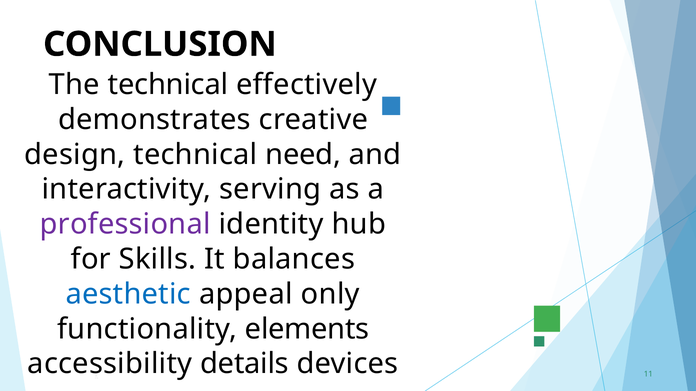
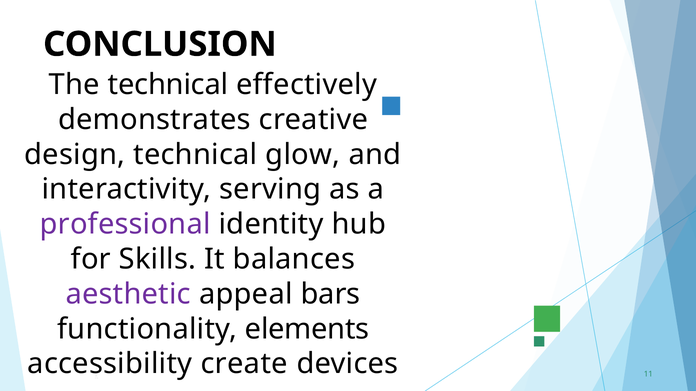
need: need -> glow
aesthetic colour: blue -> purple
only: only -> bars
details: details -> create
